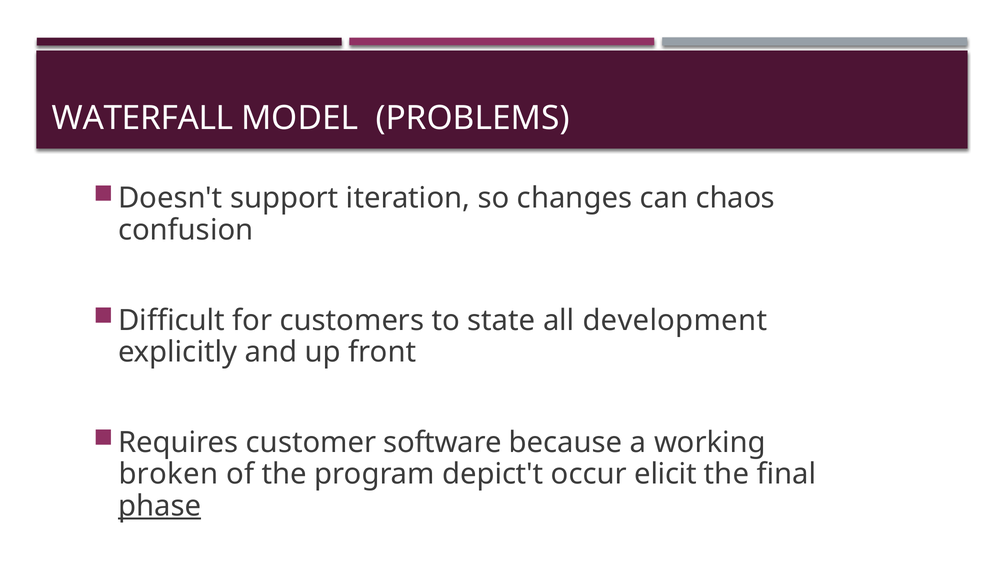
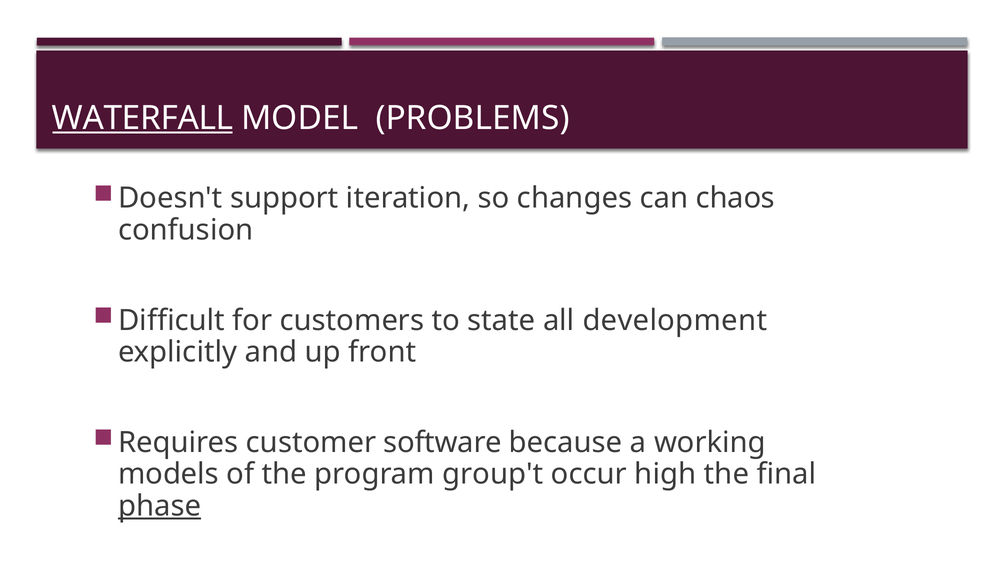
WATERFALL underline: none -> present
broken: broken -> models
depict't: depict't -> group't
elicit: elicit -> high
